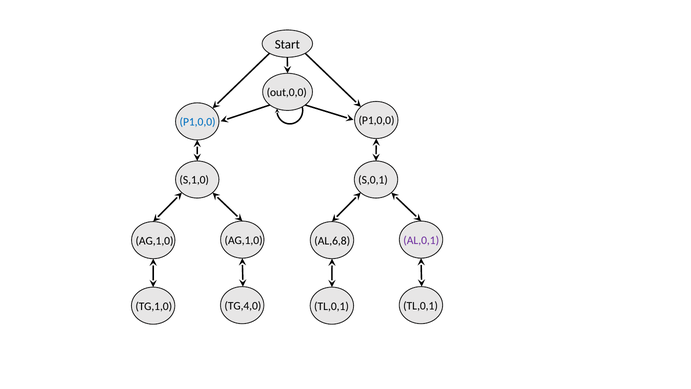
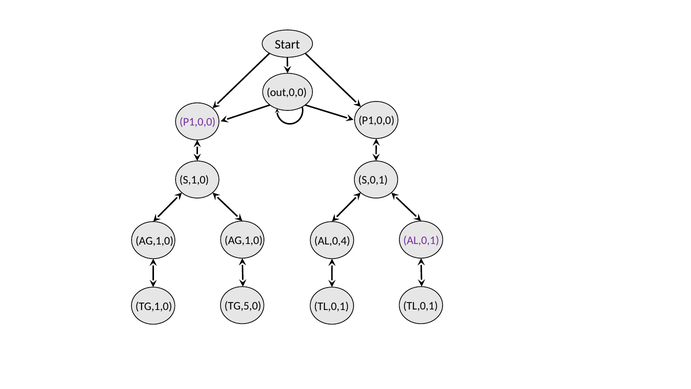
P1,0,0 at (198, 122) colour: blue -> purple
AL,6,8: AL,6,8 -> AL,0,4
TG,4,0: TG,4,0 -> TG,5,0
